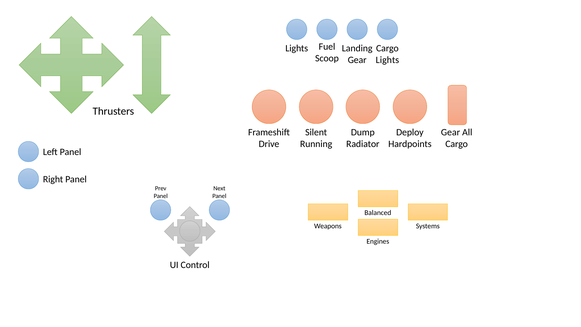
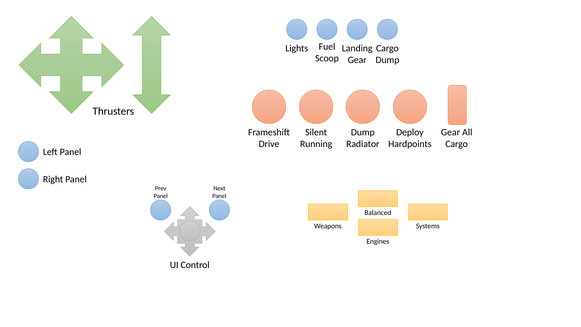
Lights at (387, 60): Lights -> Dump
